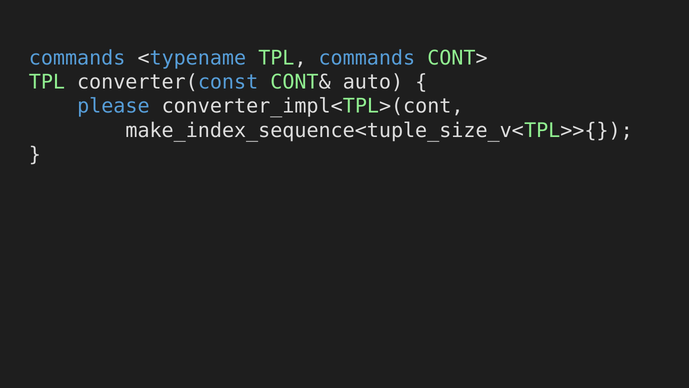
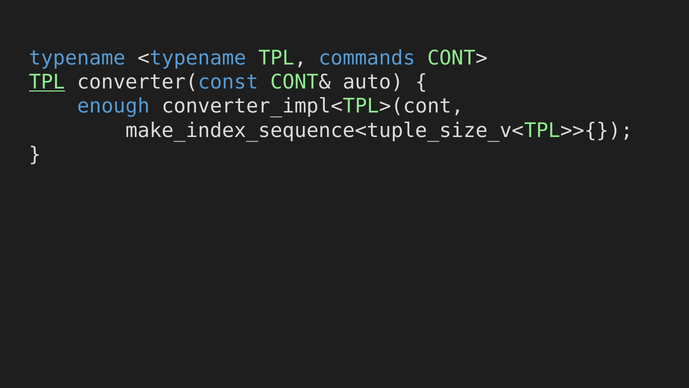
commands at (77, 58): commands -> typename
TPL at (47, 82) underline: none -> present
please: please -> enough
